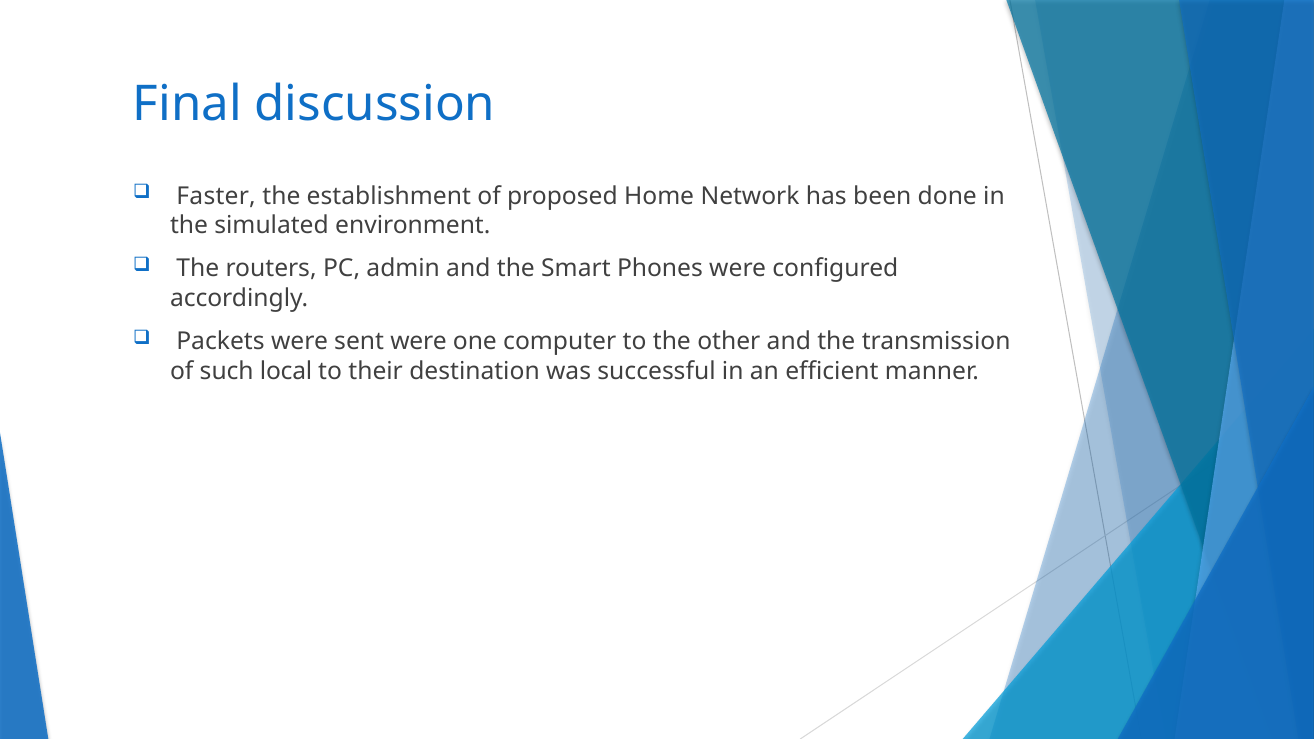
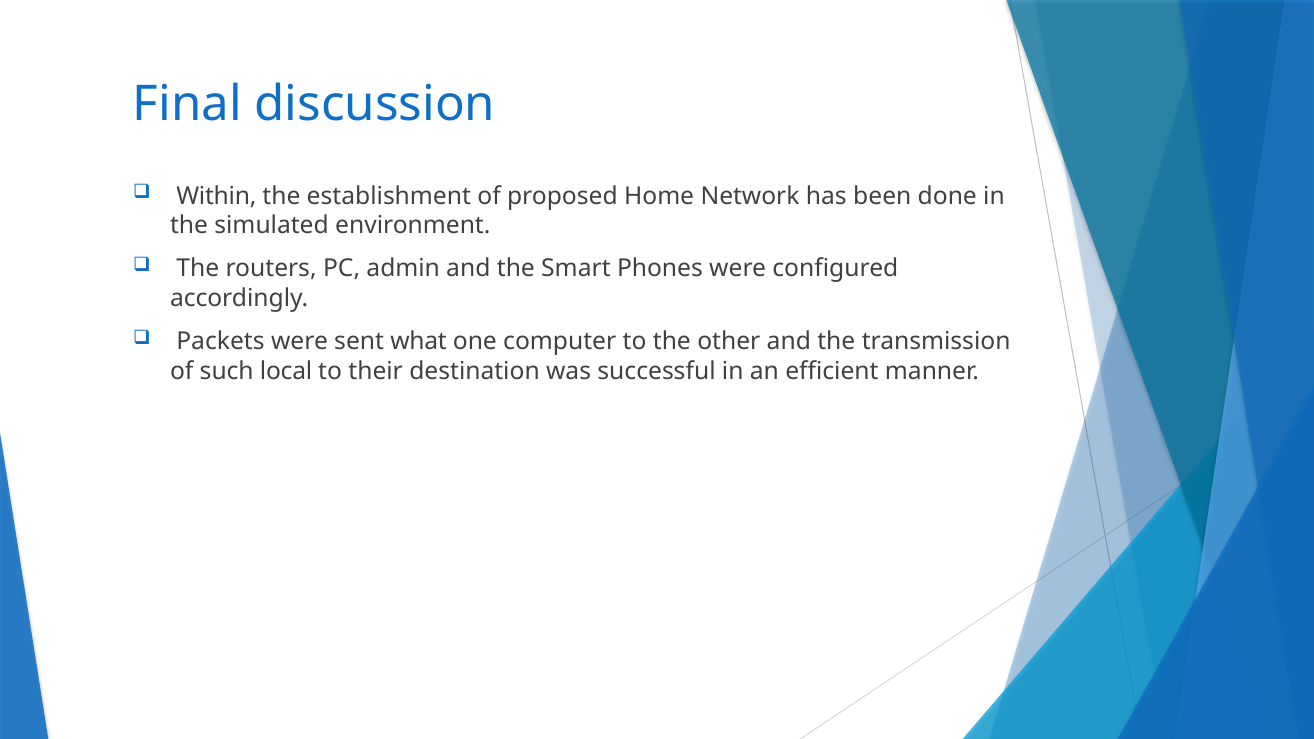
Faster: Faster -> Within
sent were: were -> what
